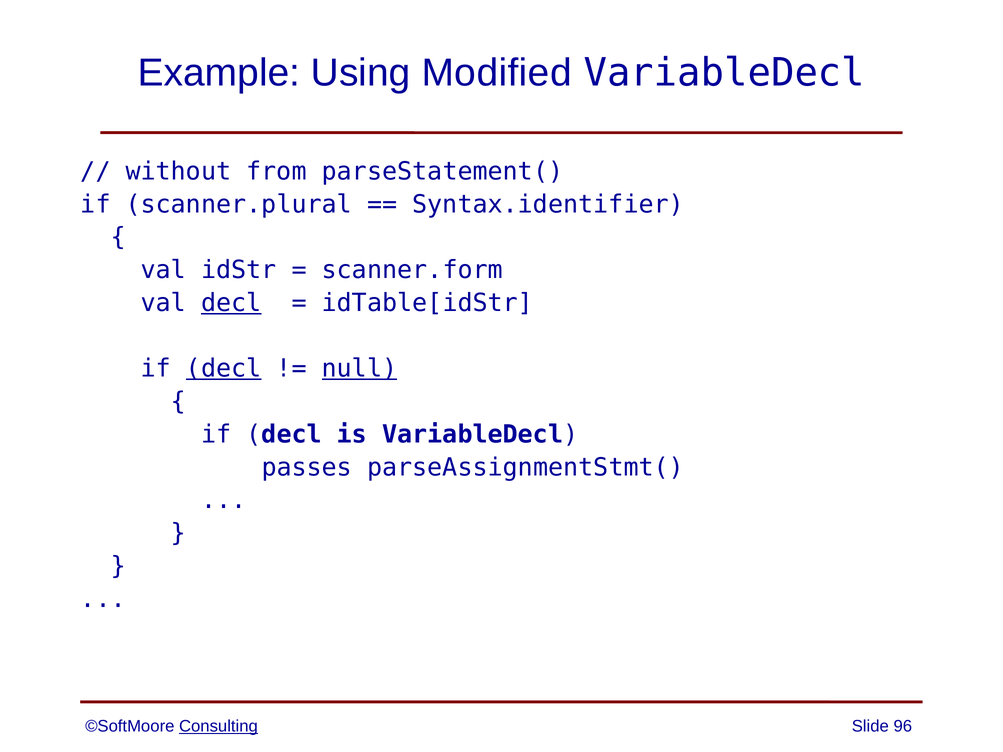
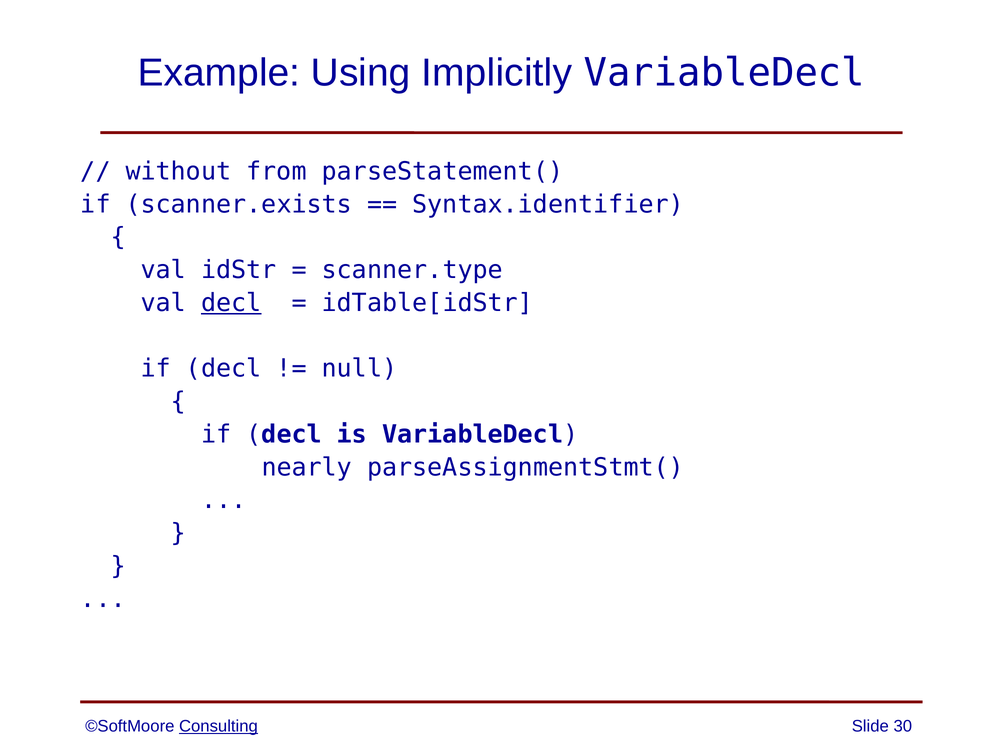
Modified: Modified -> Implicitly
scanner.plural: scanner.plural -> scanner.exists
scanner.form: scanner.form -> scanner.type
decl at (224, 369) underline: present -> none
null underline: present -> none
passes: passes -> nearly
96: 96 -> 30
